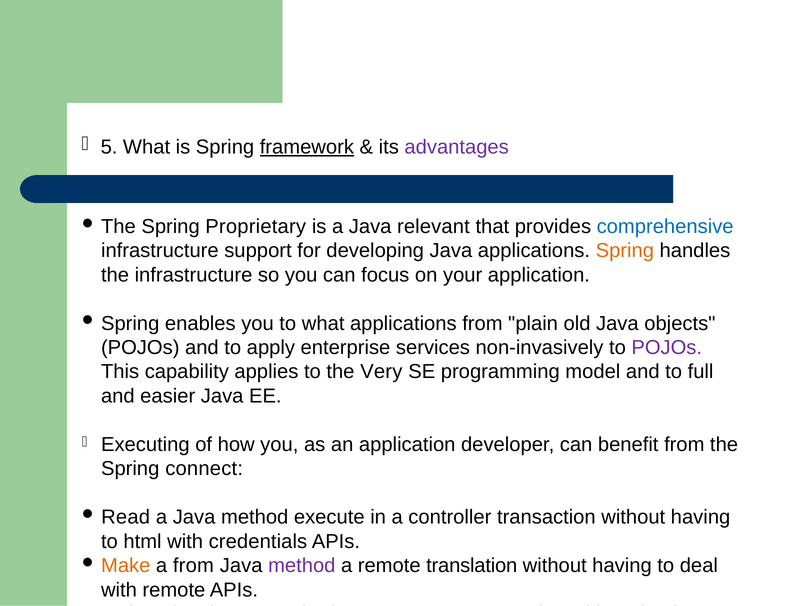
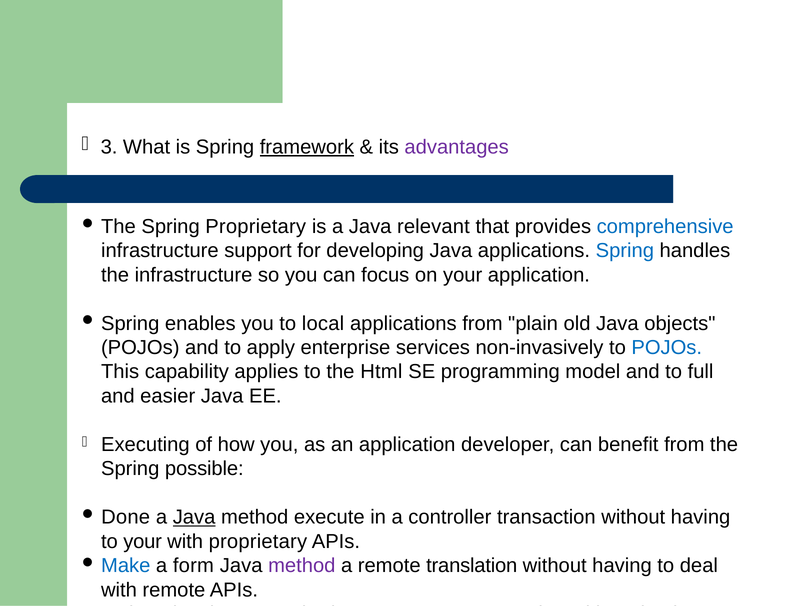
5: 5 -> 3
Spring at (625, 251) colour: orange -> blue
to what: what -> local
POJOs at (667, 348) colour: purple -> blue
Very: Very -> Html
connect: connect -> possible
Read: Read -> Done
Java at (194, 517) underline: none -> present
to html: html -> your
with credentials: credentials -> proprietary
Make at (126, 566) colour: orange -> blue
a from: from -> form
